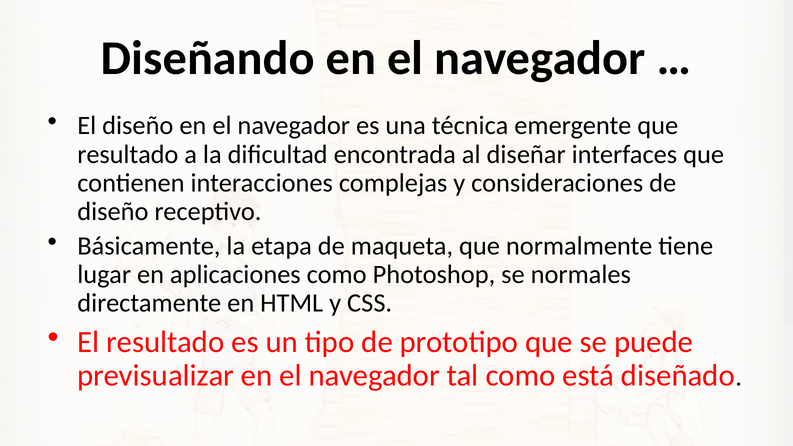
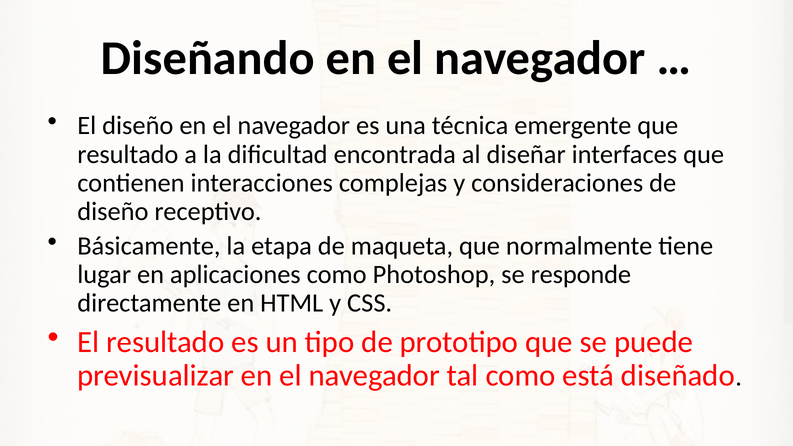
normales: normales -> responde
